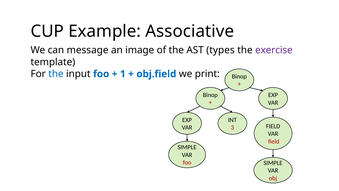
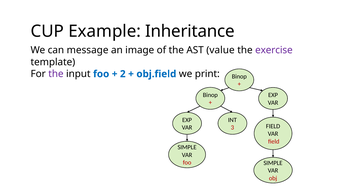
Associative: Associative -> Inheritance
types: types -> value
the at (56, 74) colour: blue -> purple
1: 1 -> 2
